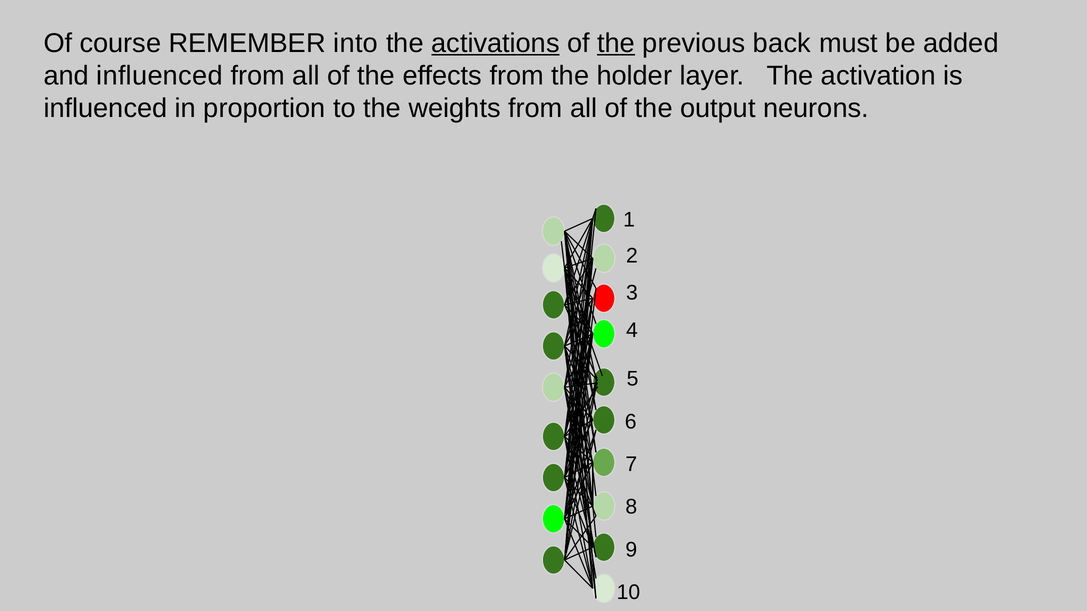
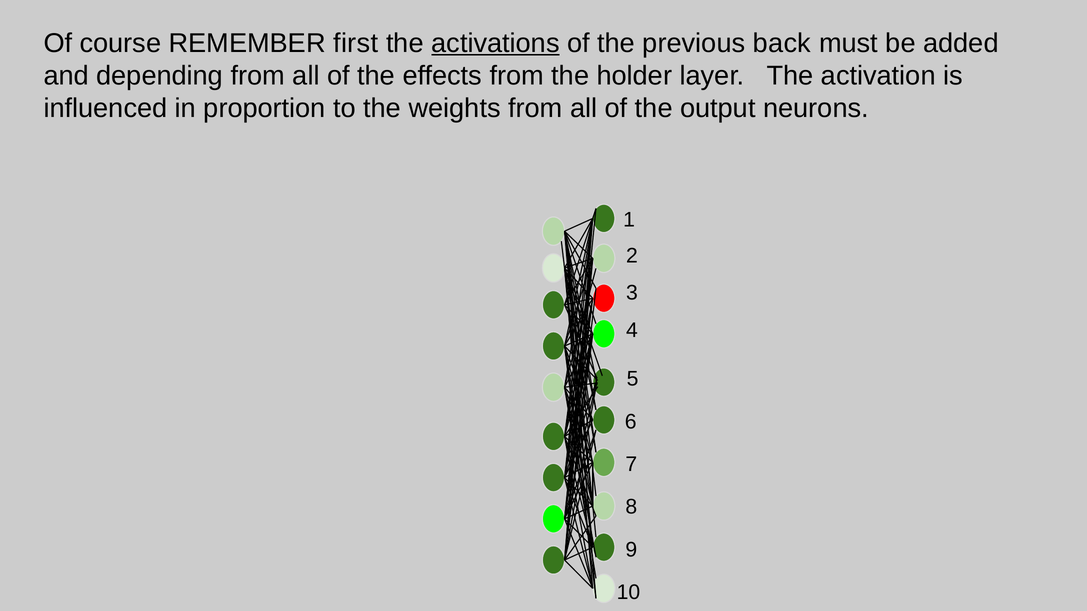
into: into -> first
the at (616, 43) underline: present -> none
and influenced: influenced -> depending
